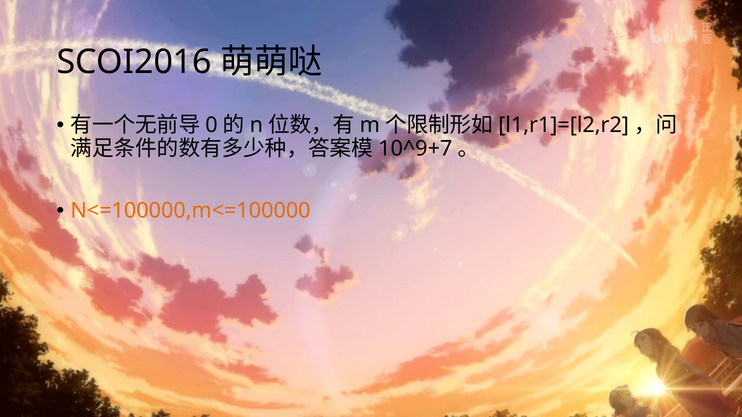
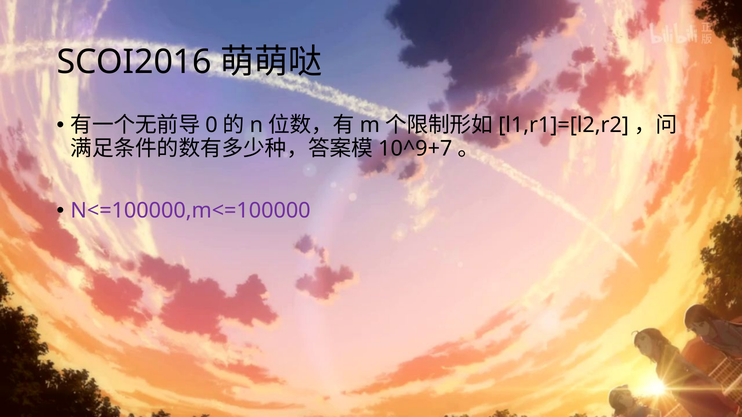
N<=100000,m<=100000 colour: orange -> purple
